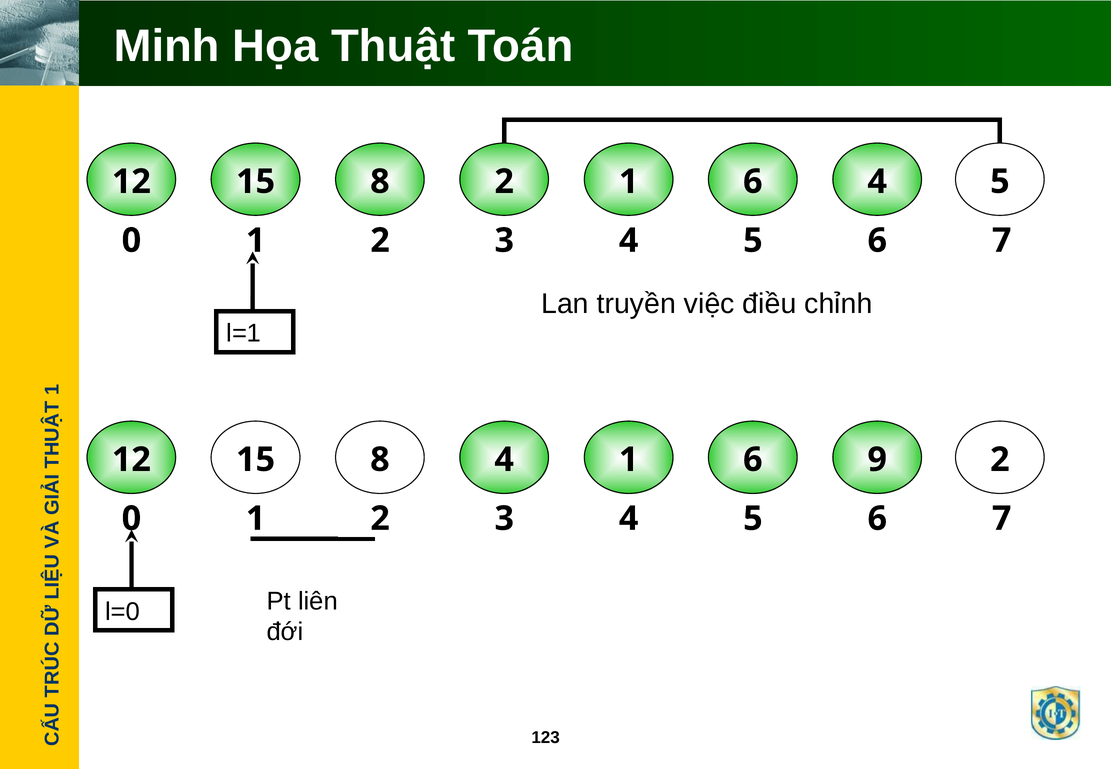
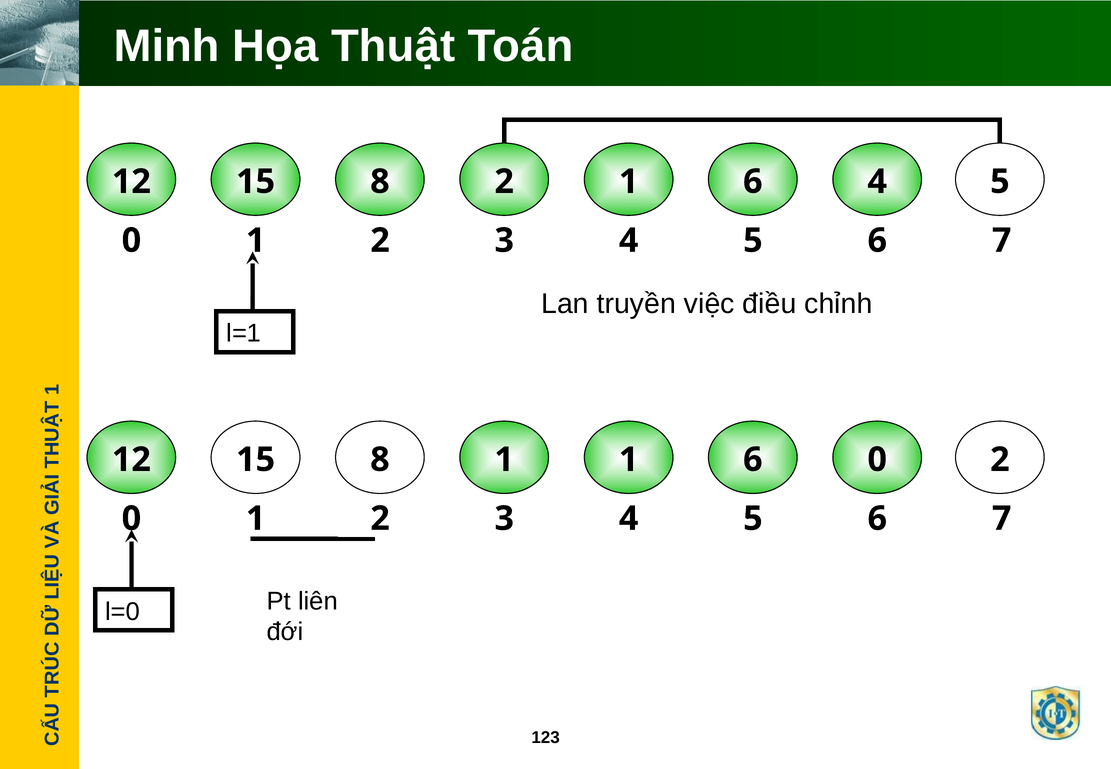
8 4: 4 -> 1
6 9: 9 -> 0
